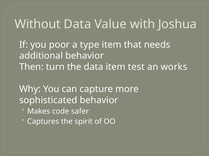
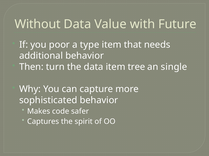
Joshua: Joshua -> Future
test: test -> tree
works: works -> single
